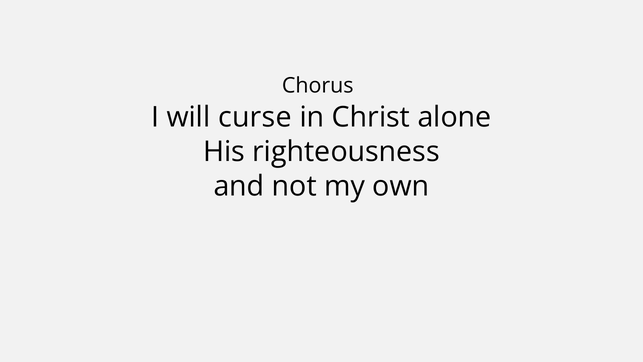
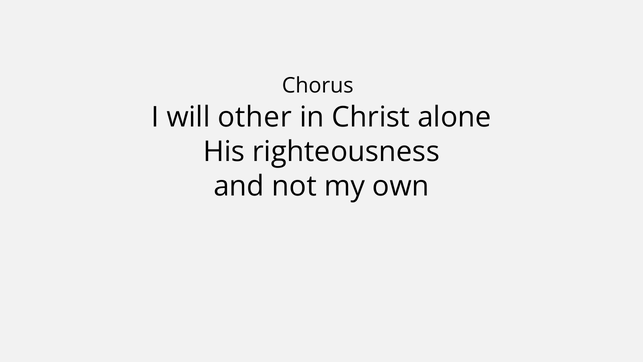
curse: curse -> other
